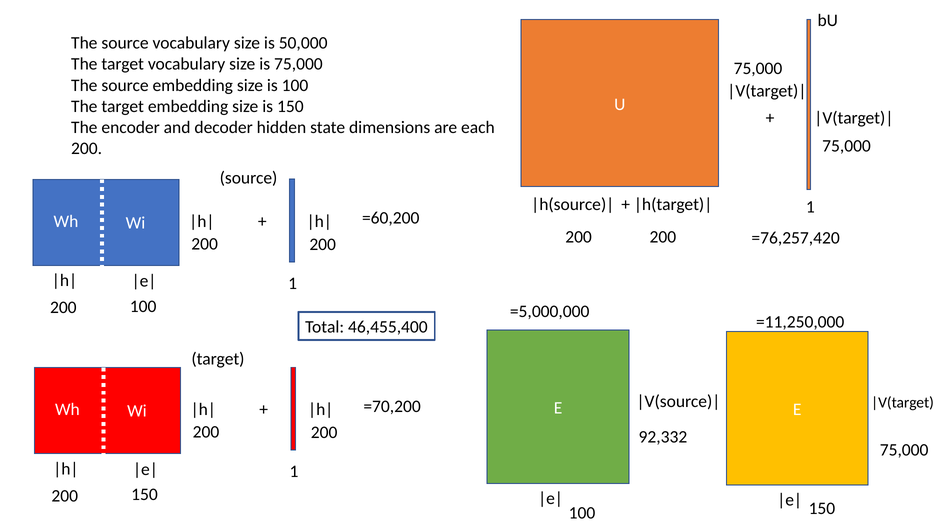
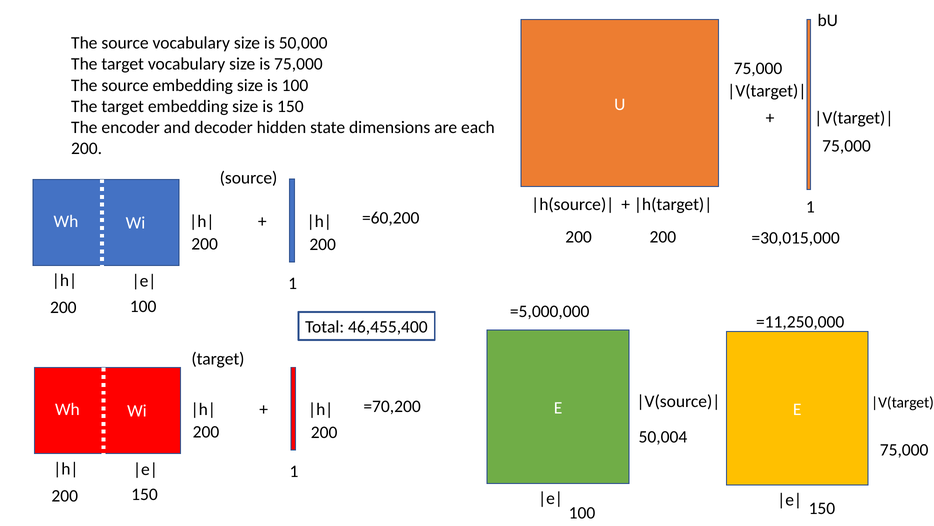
=76,257,420: =76,257,420 -> =30,015,000
92,332: 92,332 -> 50,004
